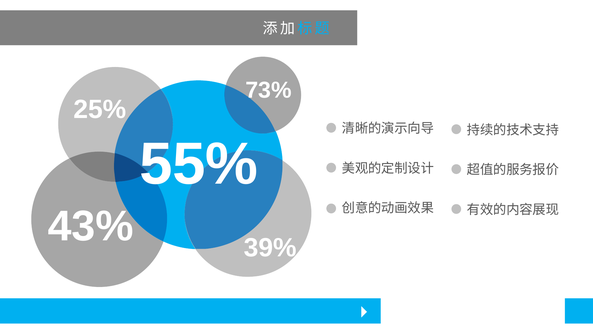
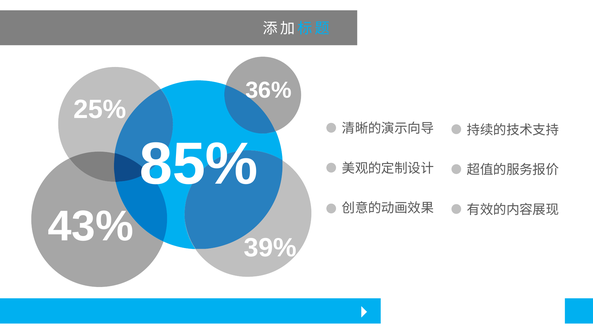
73%: 73% -> 36%
55%: 55% -> 85%
